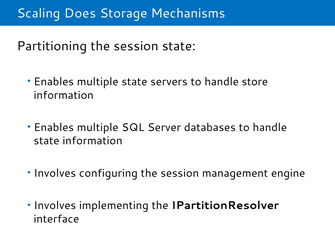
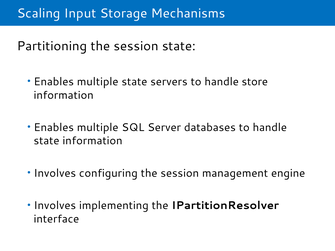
Does: Does -> Input
